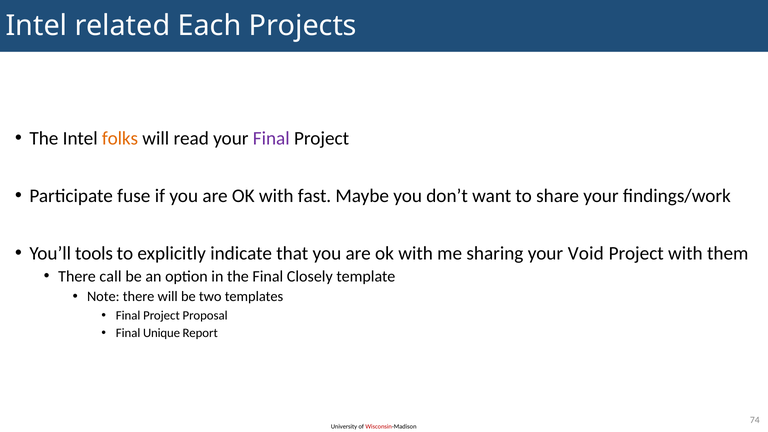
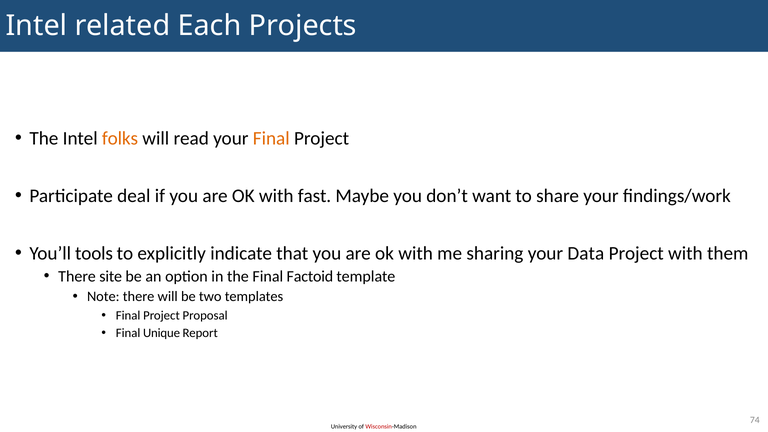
Final at (271, 138) colour: purple -> orange
fuse: fuse -> deal
Void: Void -> Data
call: call -> site
Closely: Closely -> Factoid
